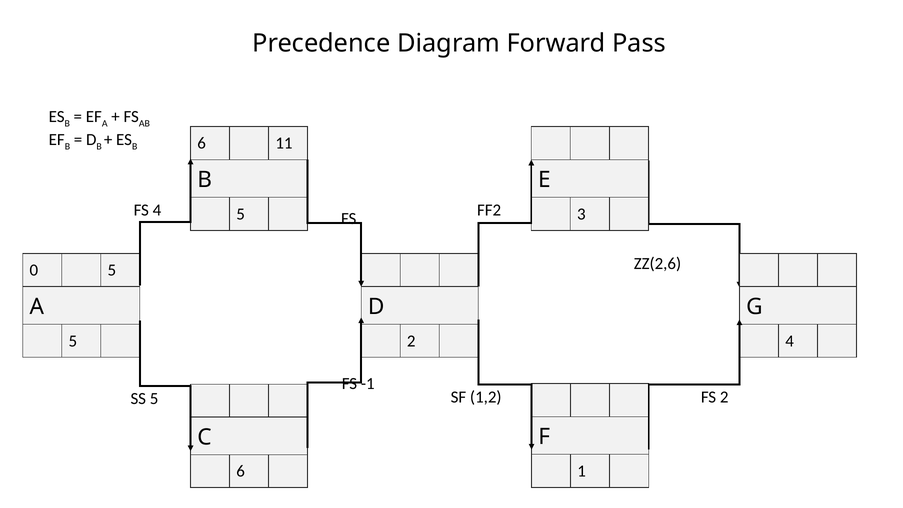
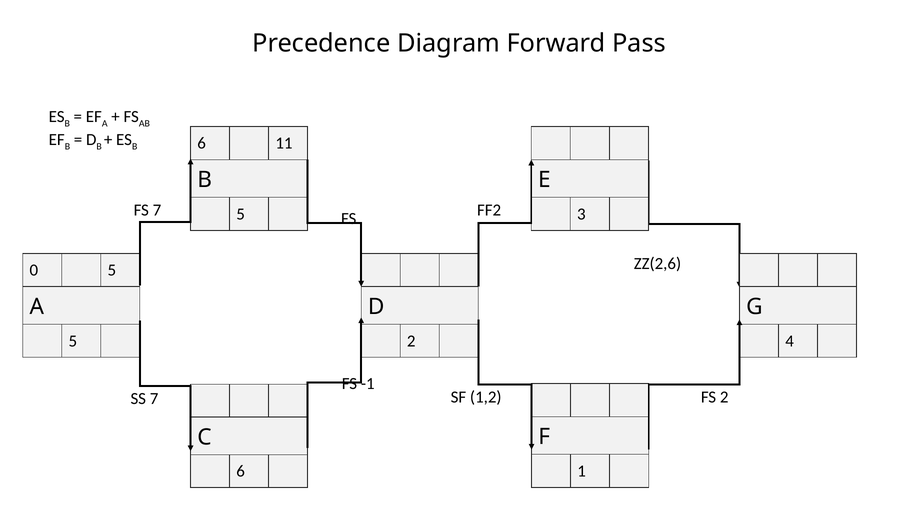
FS 4: 4 -> 7
SS 5: 5 -> 7
